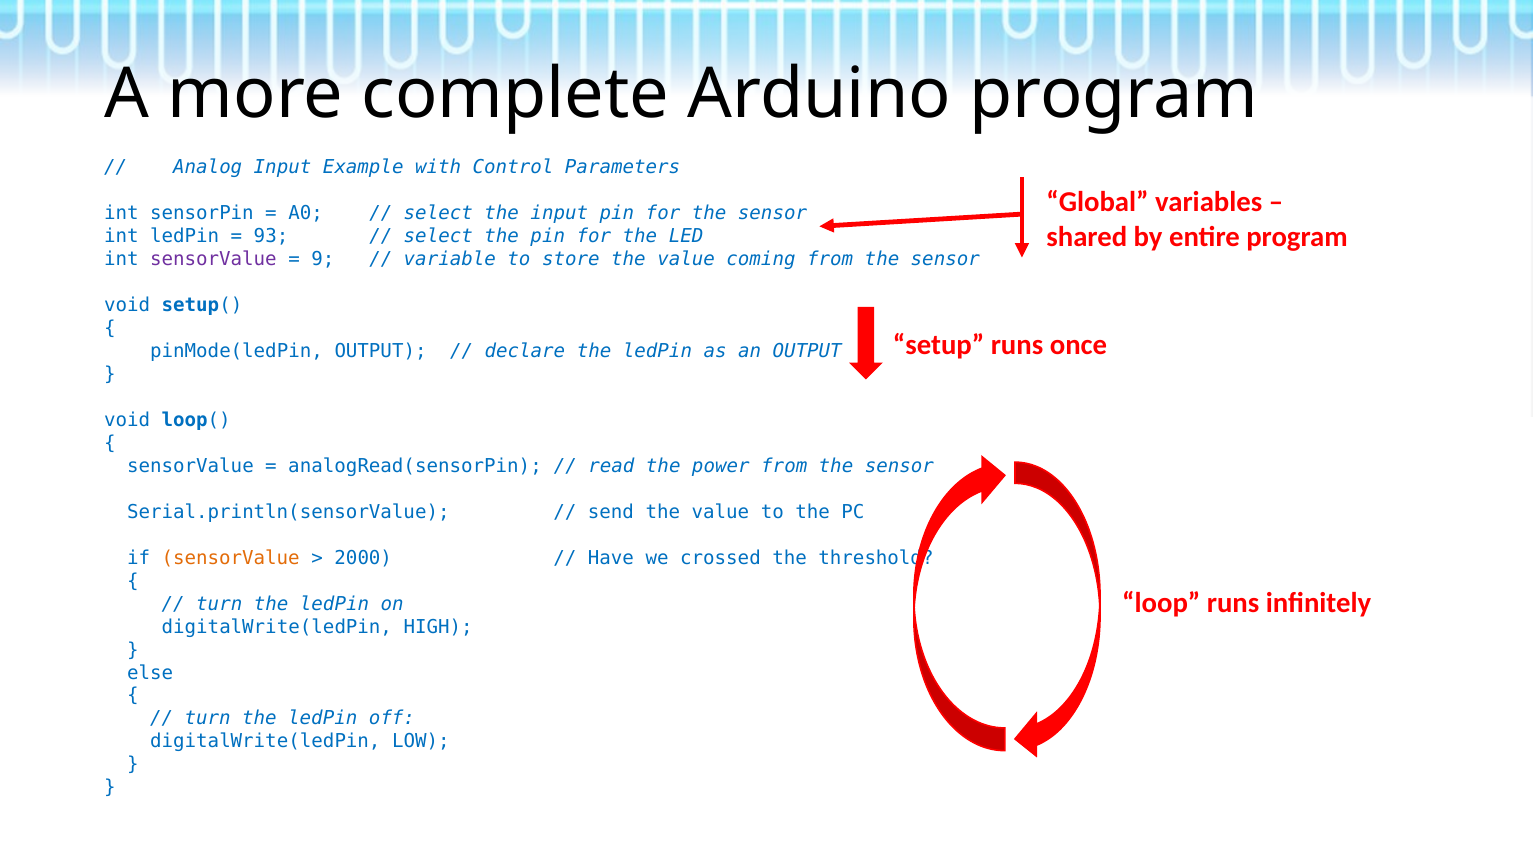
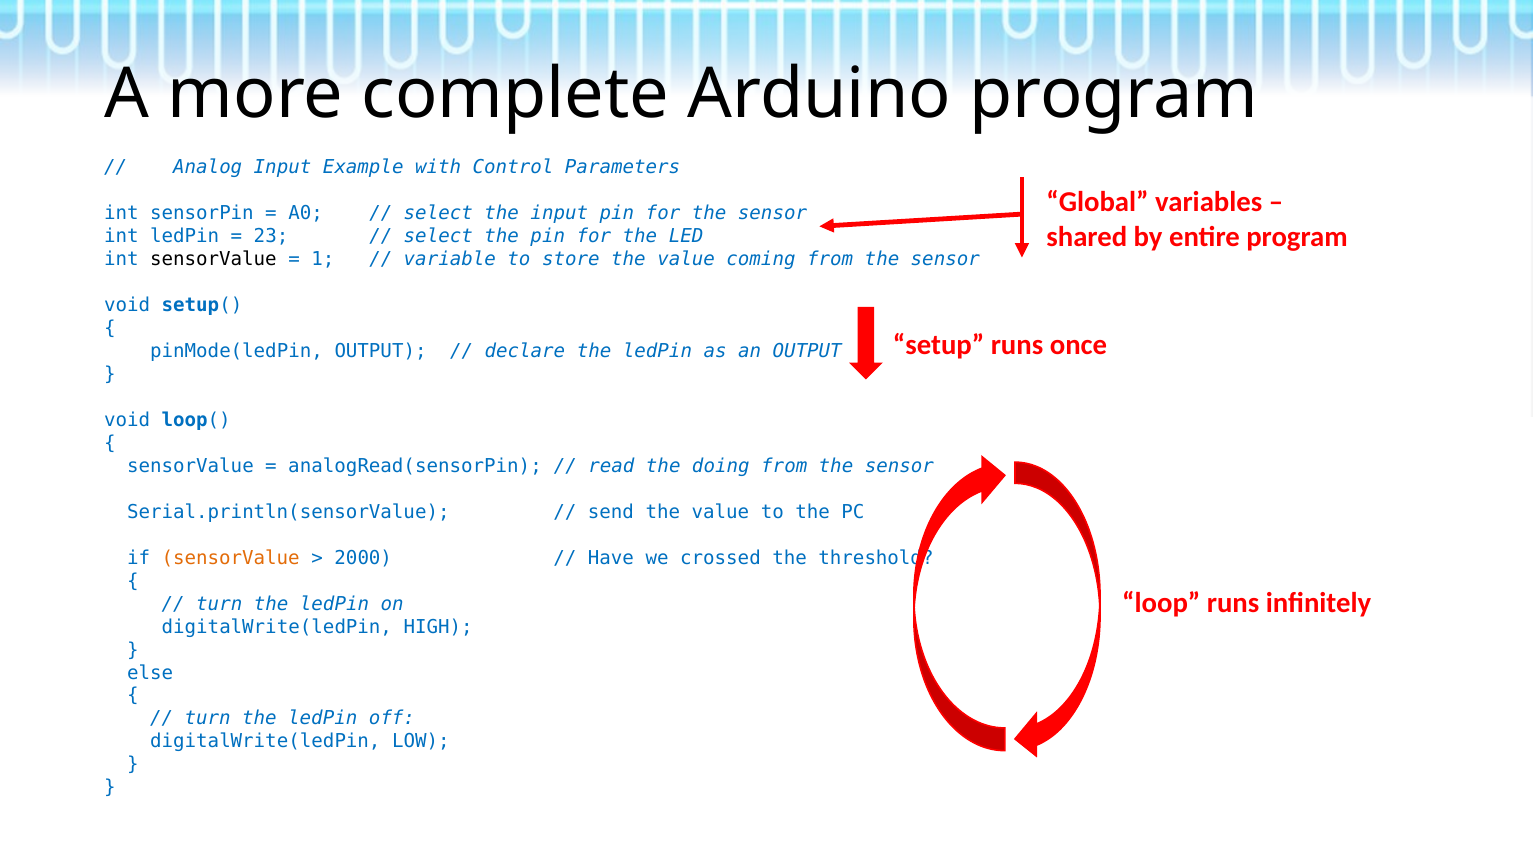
93: 93 -> 23
sensorValue at (213, 259) colour: purple -> black
9: 9 -> 1
power: power -> doing
